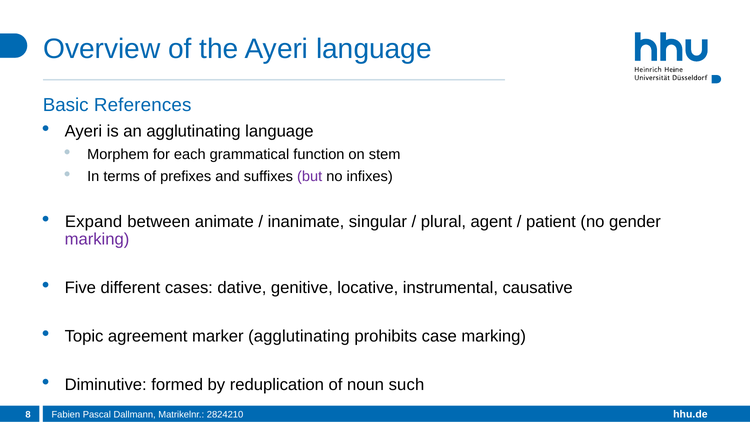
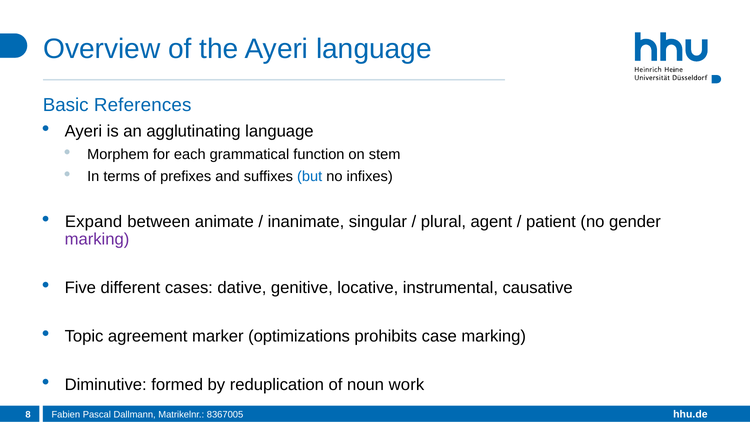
but colour: purple -> blue
marker agglutinating: agglutinating -> optimizations
noun such: such -> work
2824210: 2824210 -> 8367005
